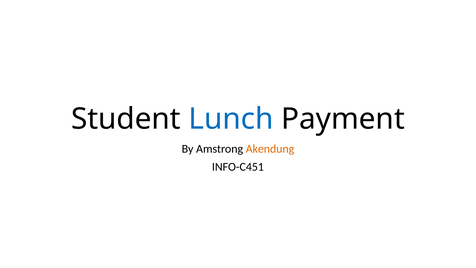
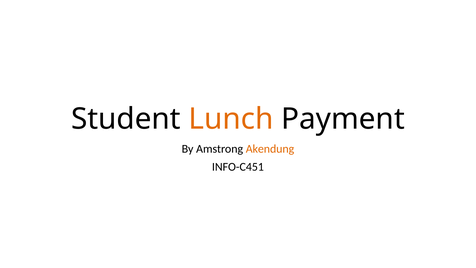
Lunch colour: blue -> orange
